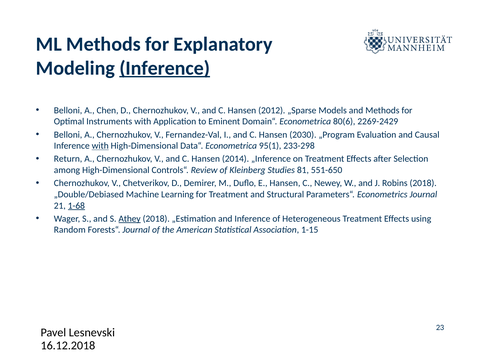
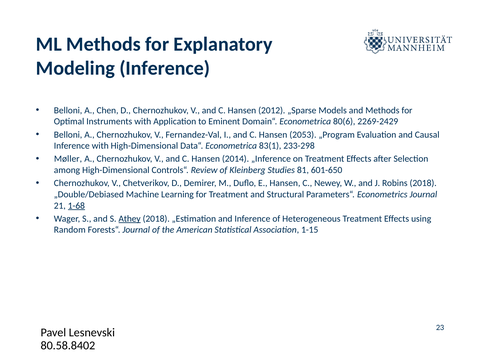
Inference at (165, 68) underline: present -> none
2030: 2030 -> 2053
with at (100, 146) underline: present -> none
95(1: 95(1 -> 83(1
Return: Return -> Møller
551-650: 551-650 -> 601-650
16.12.2018: 16.12.2018 -> 80.58.8402
